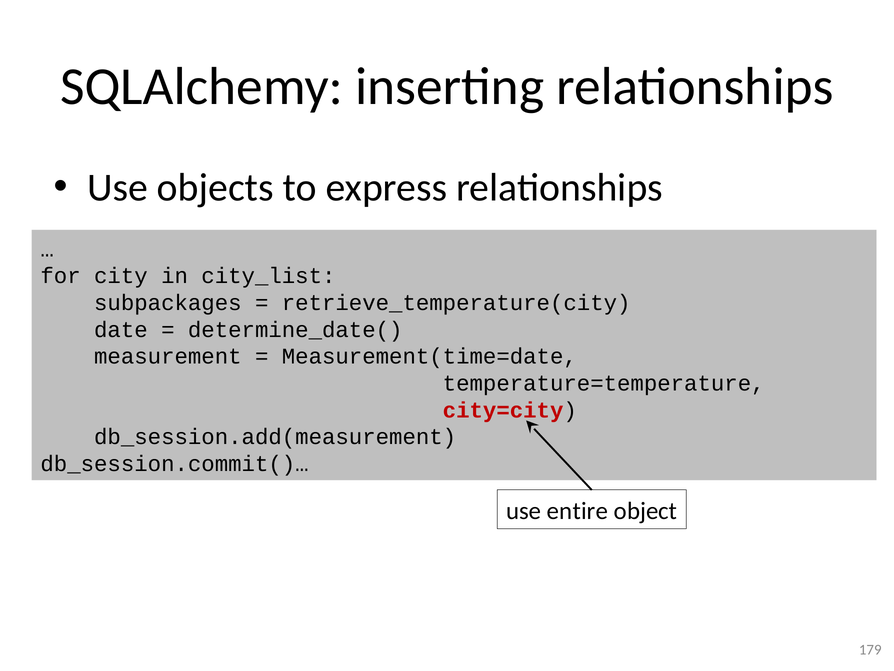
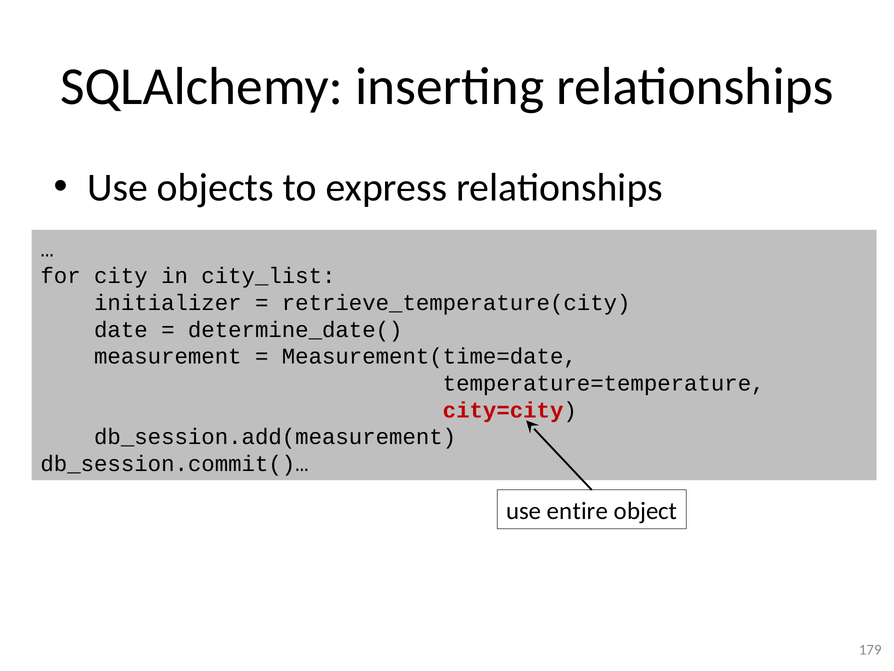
subpackages: subpackages -> initializer
